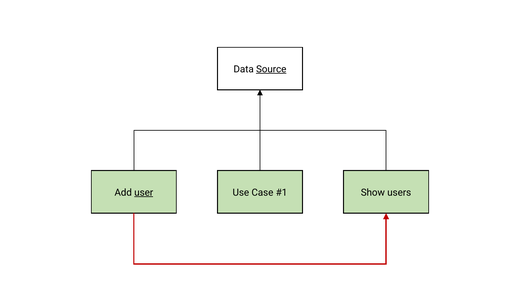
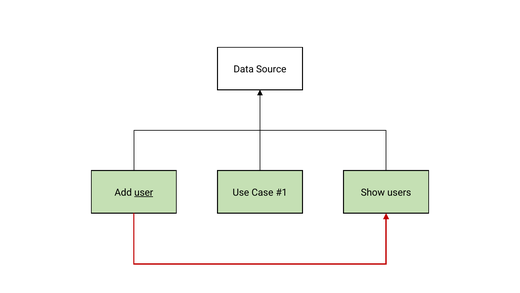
Source underline: present -> none
